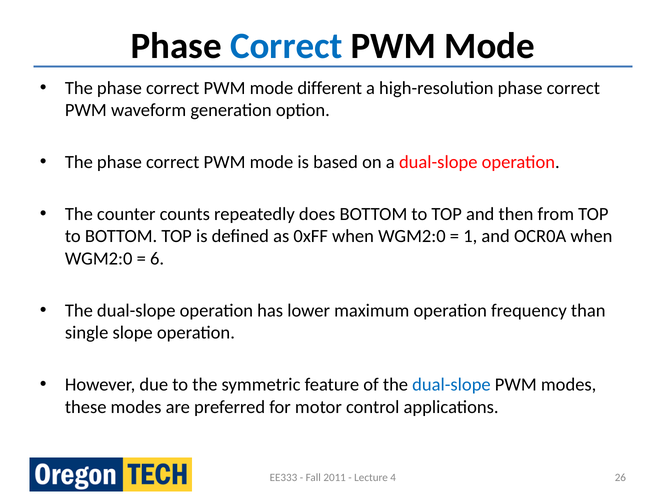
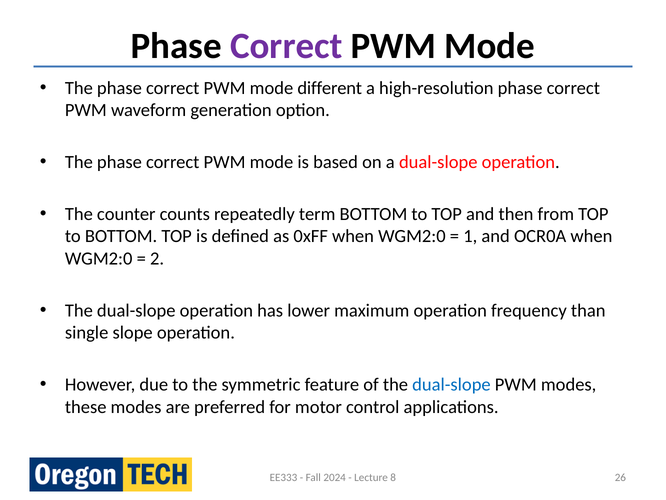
Correct at (286, 46) colour: blue -> purple
does: does -> term
6: 6 -> 2
2011: 2011 -> 2024
4: 4 -> 8
